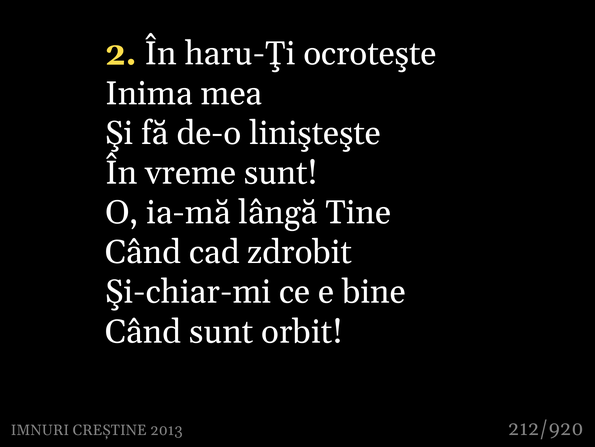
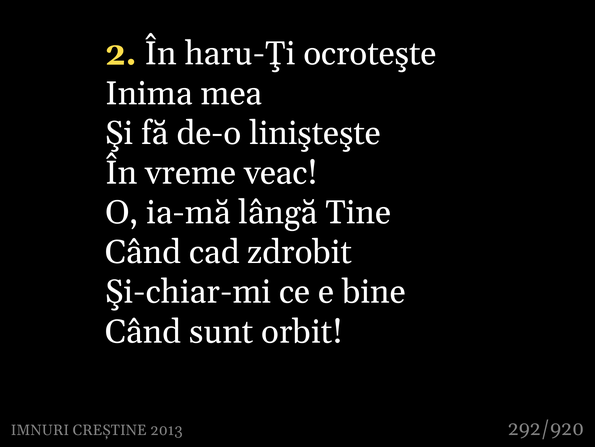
vreme sunt: sunt -> veac
212/920: 212/920 -> 292/920
